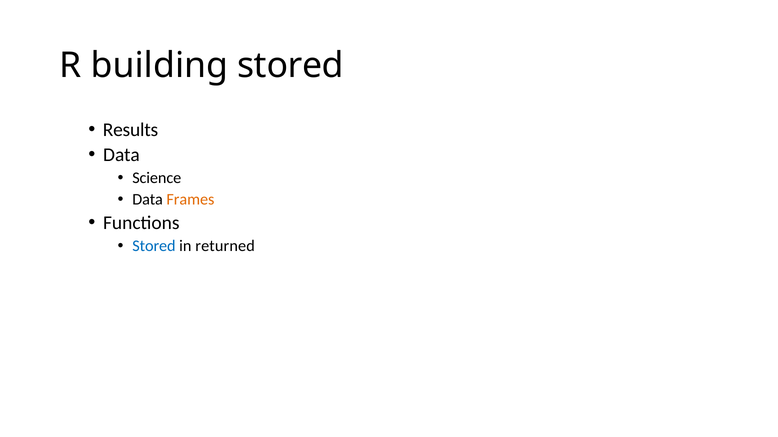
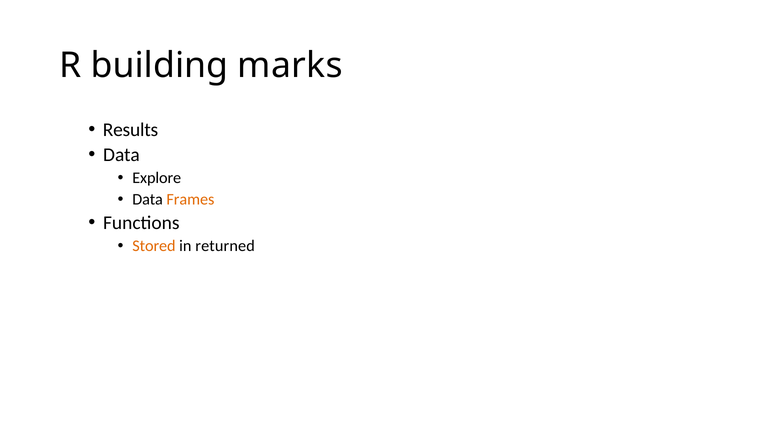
building stored: stored -> marks
Science: Science -> Explore
Stored at (154, 246) colour: blue -> orange
